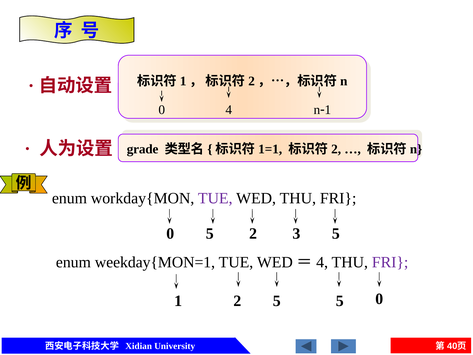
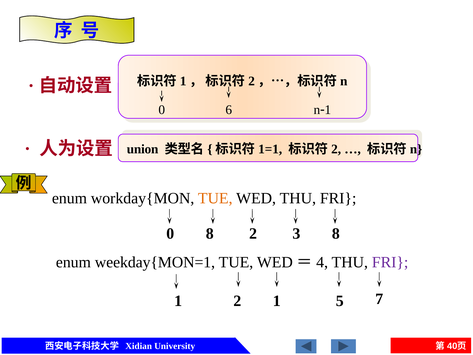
4: 4 -> 6
grade: grade -> union
TUE at (215, 198) colour: purple -> orange
0 5: 5 -> 8
5 at (336, 234): 5 -> 8
1 2 5: 5 -> 1
5 0: 0 -> 7
